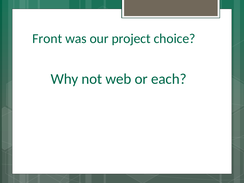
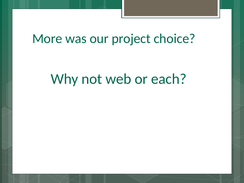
Front: Front -> More
